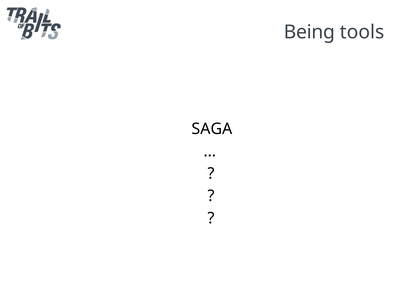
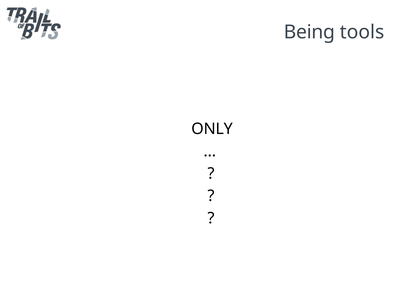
SAGA: SAGA -> ONLY
